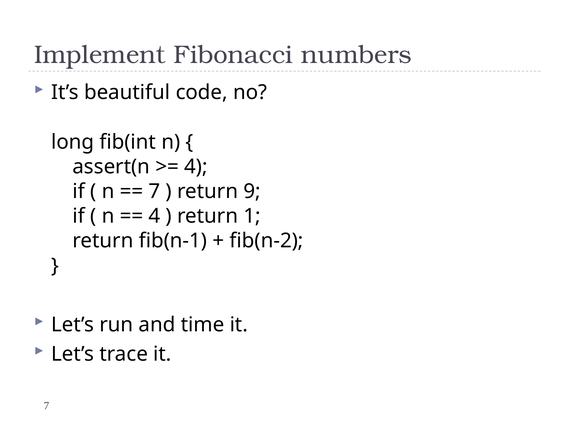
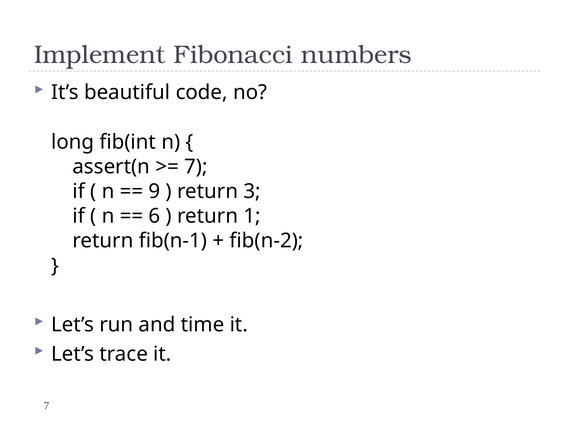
4 at (196, 167): 4 -> 7
7 at (154, 191): 7 -> 9
9: 9 -> 3
4 at (154, 216): 4 -> 6
